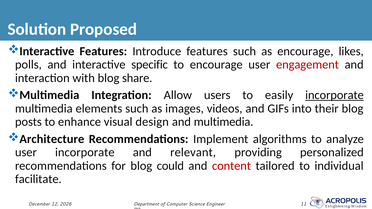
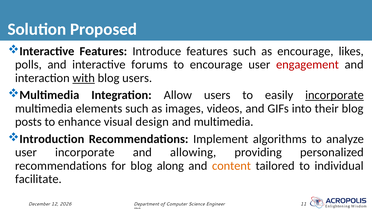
specific: specific -> forums
with underline: none -> present
blog share: share -> users
Architecture: Architecture -> Introduction
relevant: relevant -> allowing
could: could -> along
content colour: red -> orange
